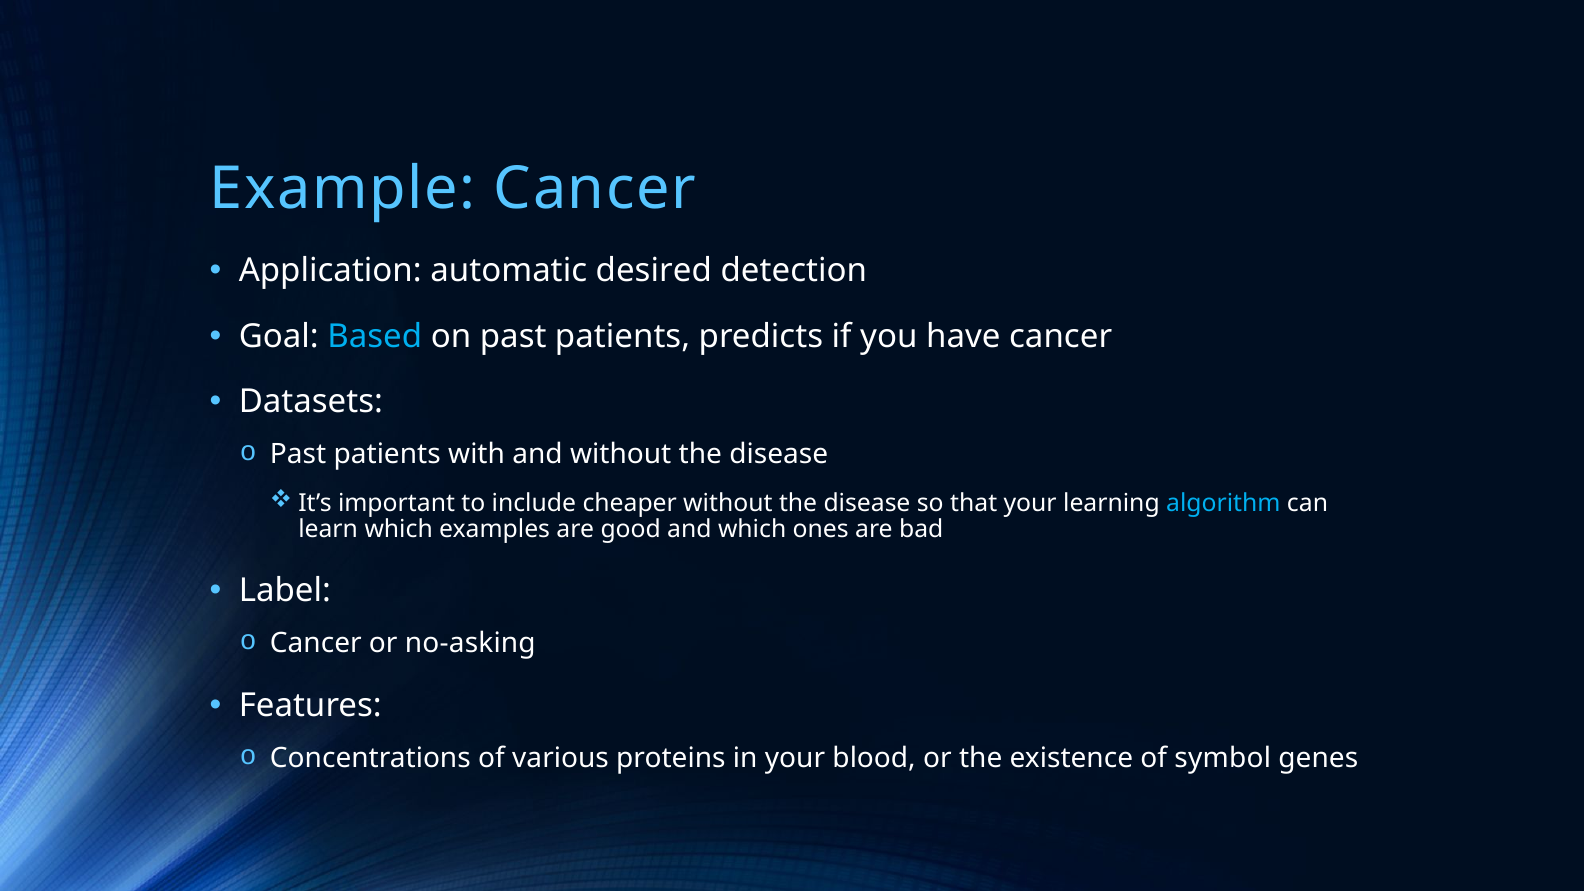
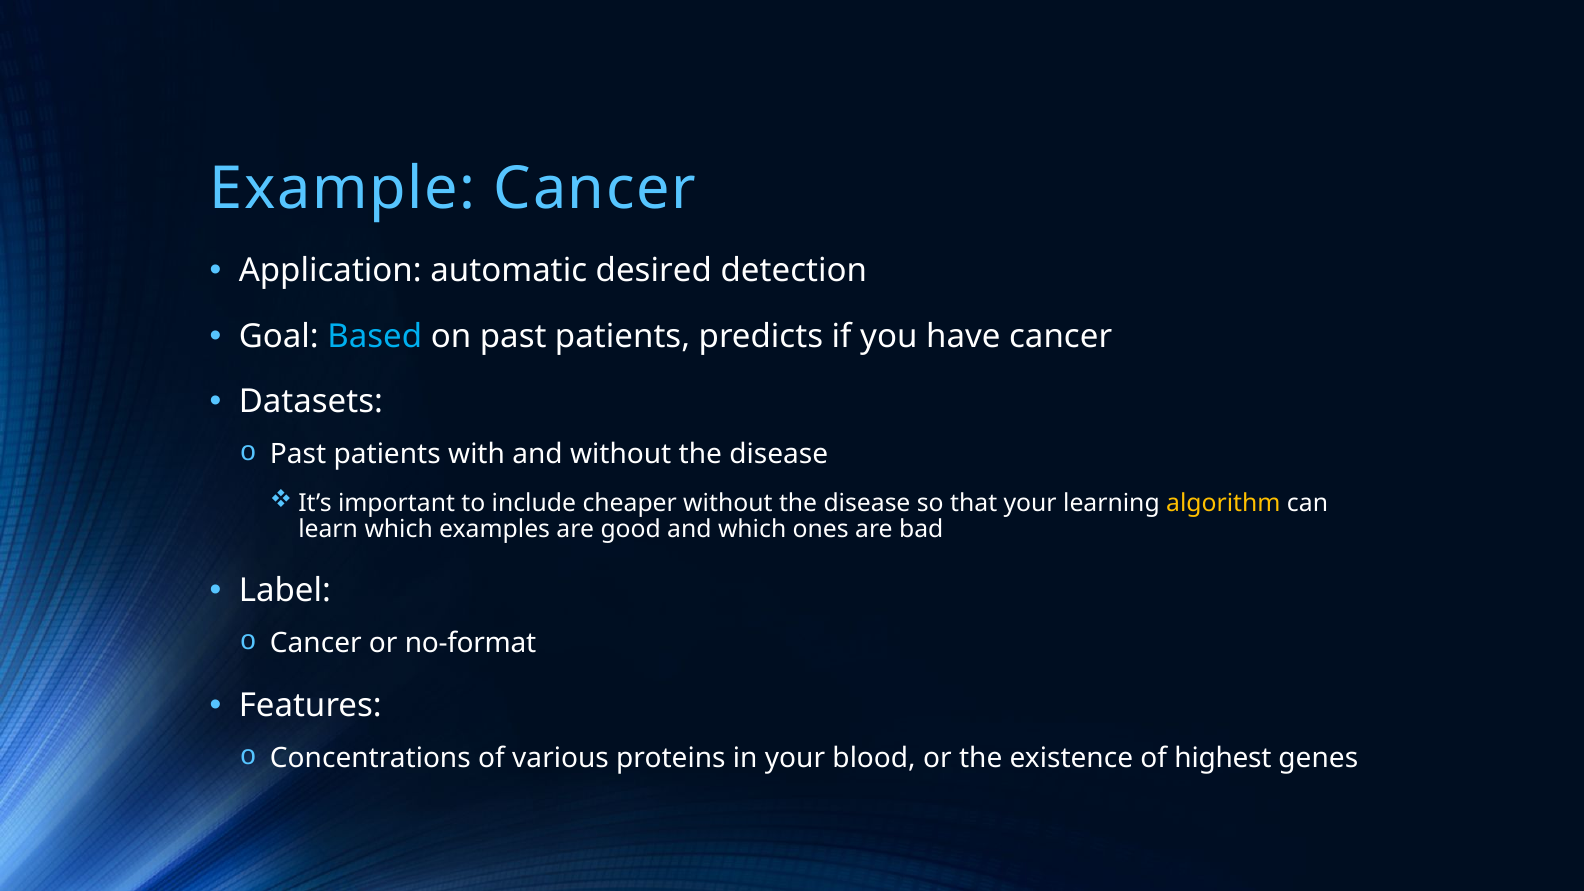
algorithm colour: light blue -> yellow
no-asking: no-asking -> no-format
symbol: symbol -> highest
